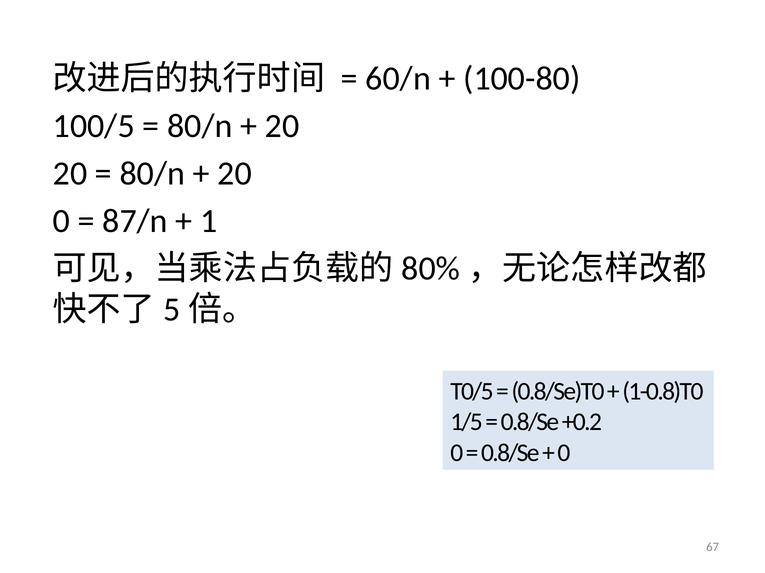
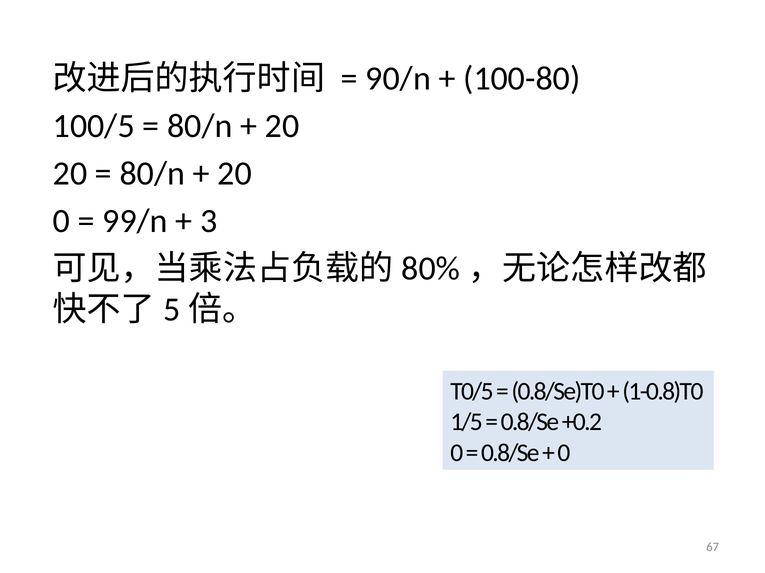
60/n: 60/n -> 90/n
87/n: 87/n -> 99/n
1: 1 -> 3
